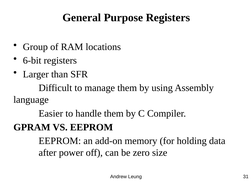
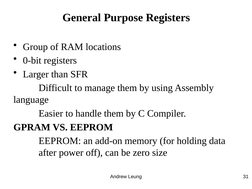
6-bit: 6-bit -> 0-bit
